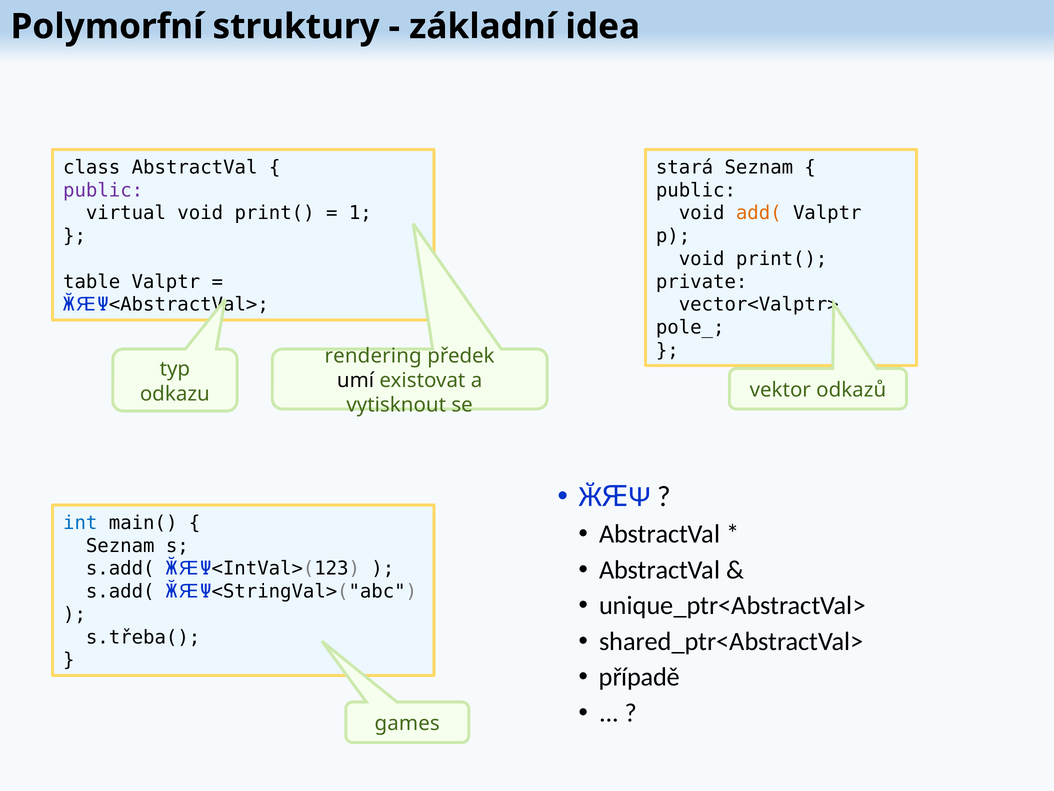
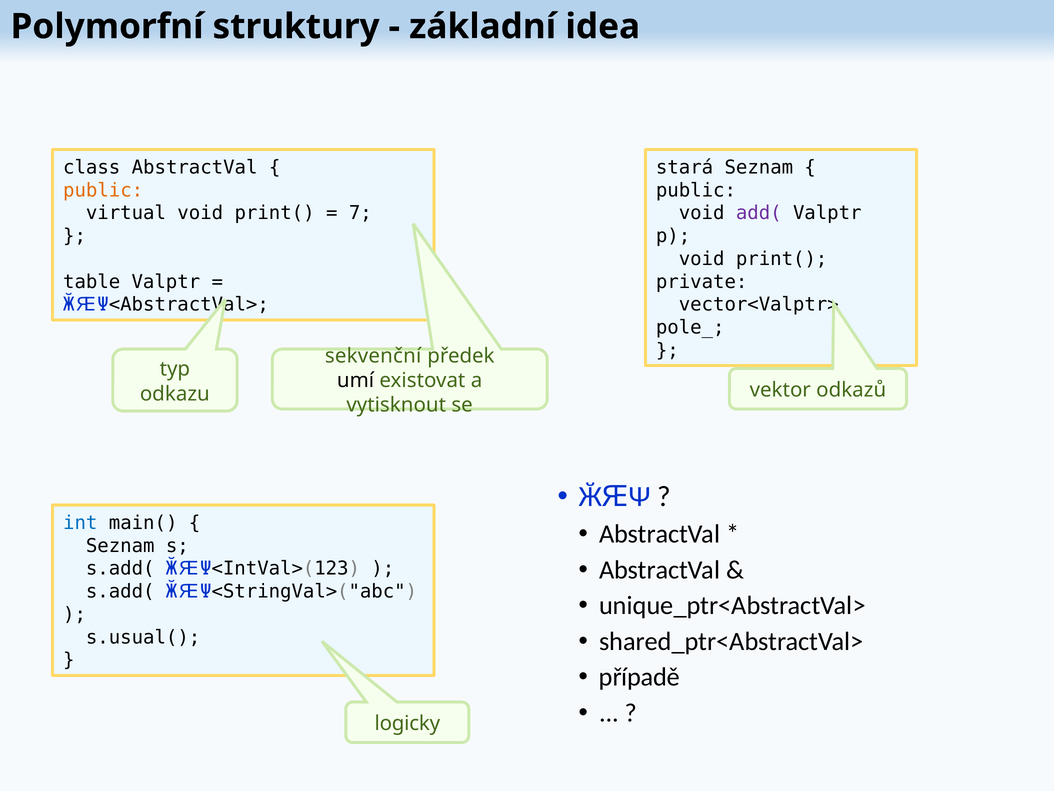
public at (103, 190) colour: purple -> orange
1: 1 -> 7
add( colour: orange -> purple
rendering: rendering -> sekvenční
s.třeba(: s.třeba( -> s.usual(
games: games -> logicky
